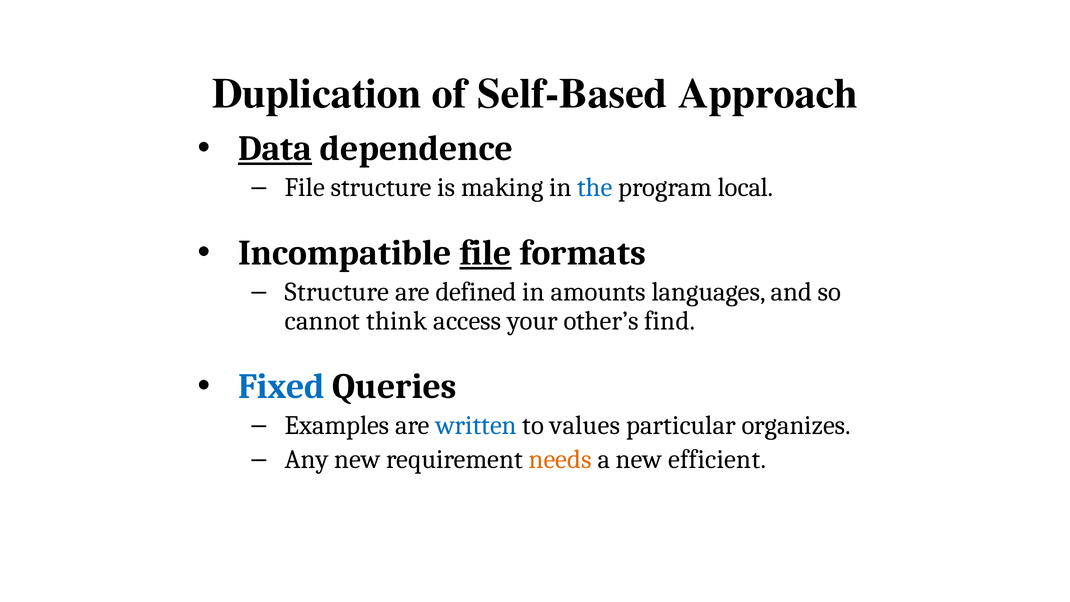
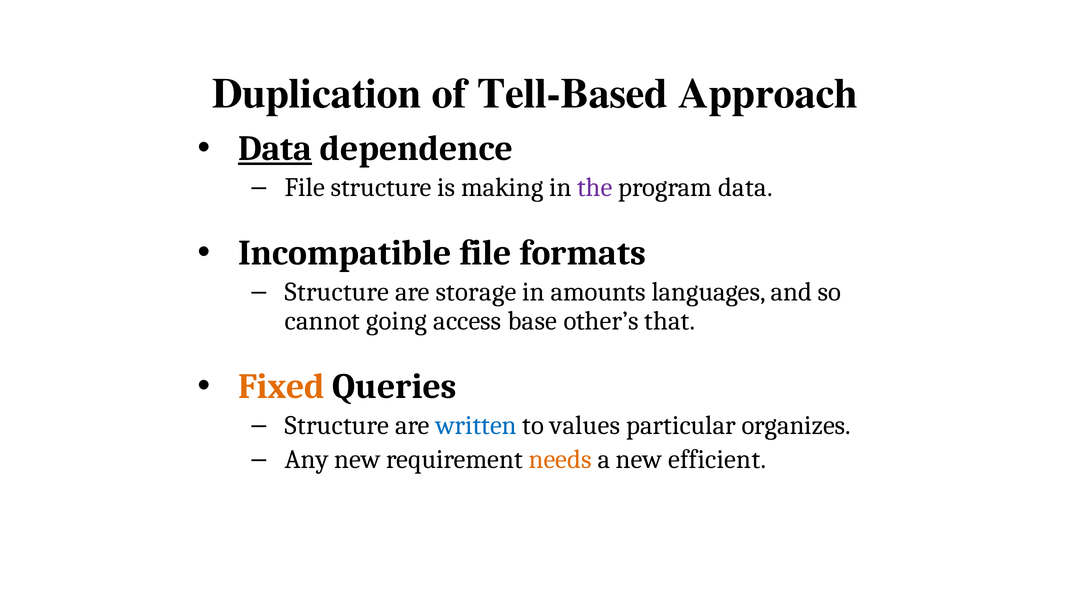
Self-Based: Self-Based -> Tell-Based
the colour: blue -> purple
program local: local -> data
file at (486, 253) underline: present -> none
defined: defined -> storage
think: think -> going
your: your -> base
find: find -> that
Fixed colour: blue -> orange
Examples at (337, 425): Examples -> Structure
